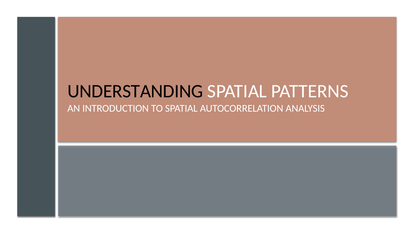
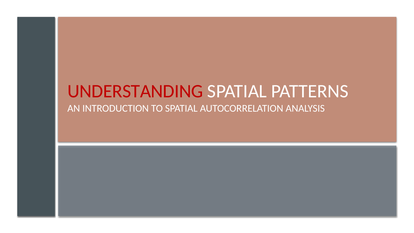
UNDERSTANDING colour: black -> red
